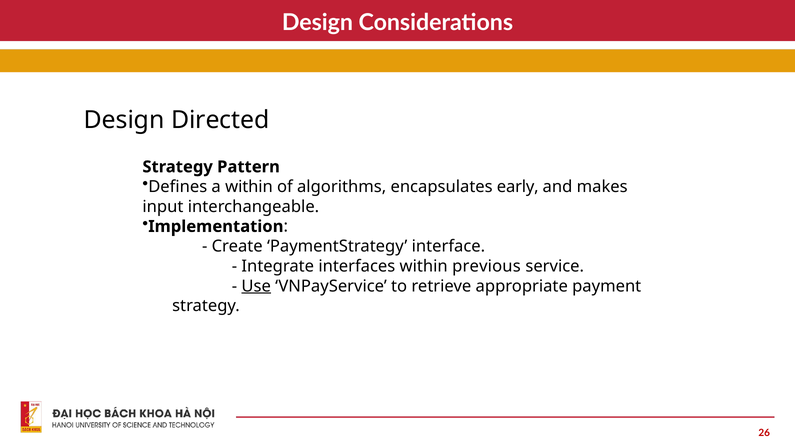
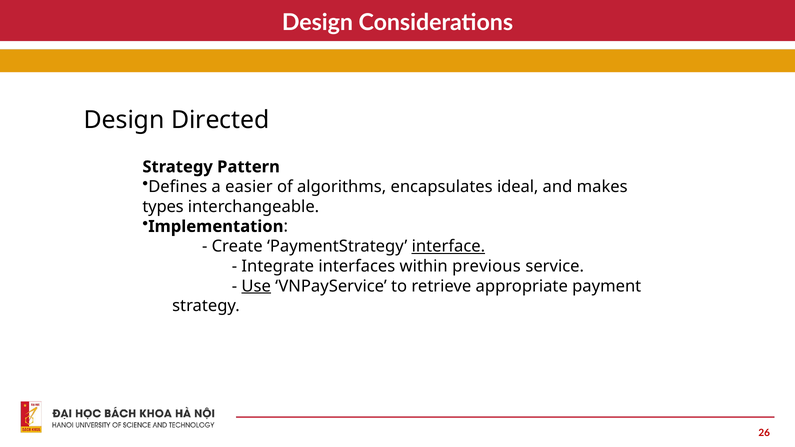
a within: within -> easier
early: early -> ideal
input: input -> types
interface underline: none -> present
